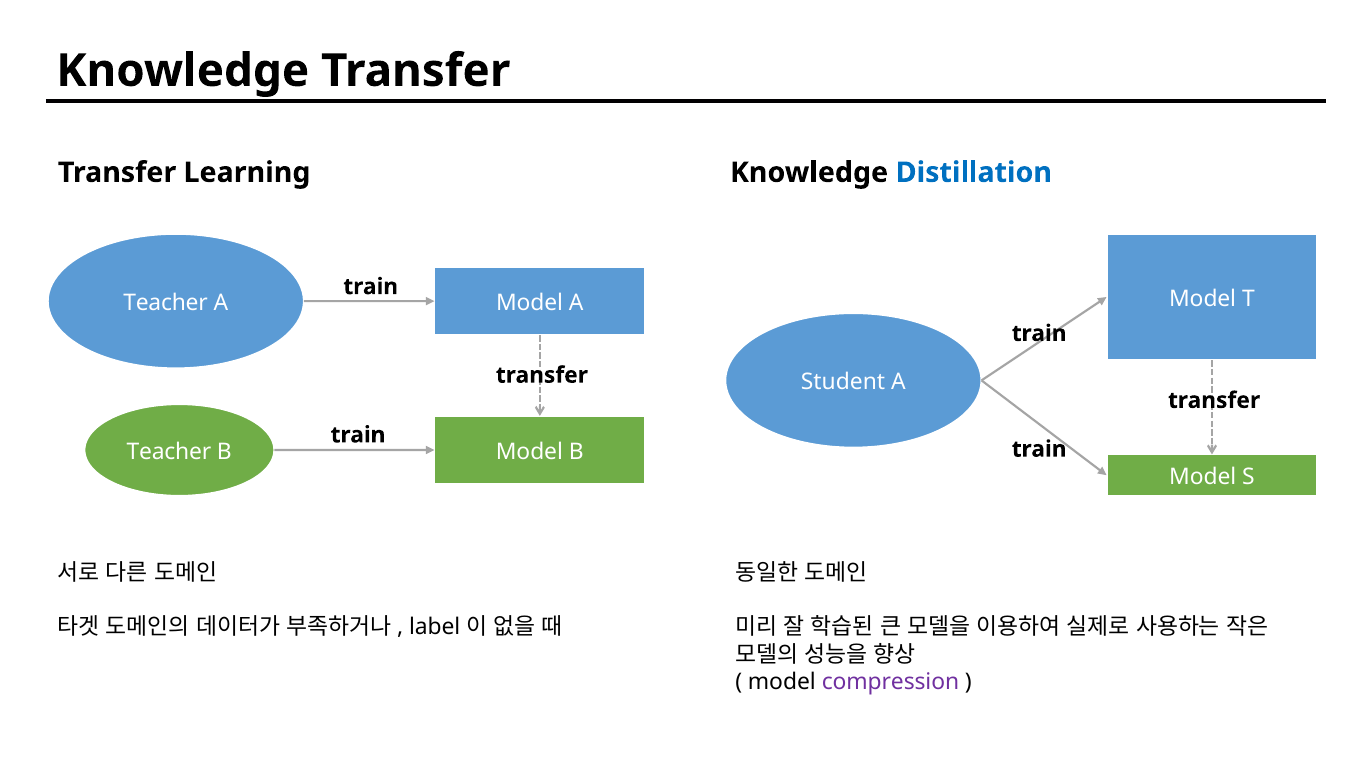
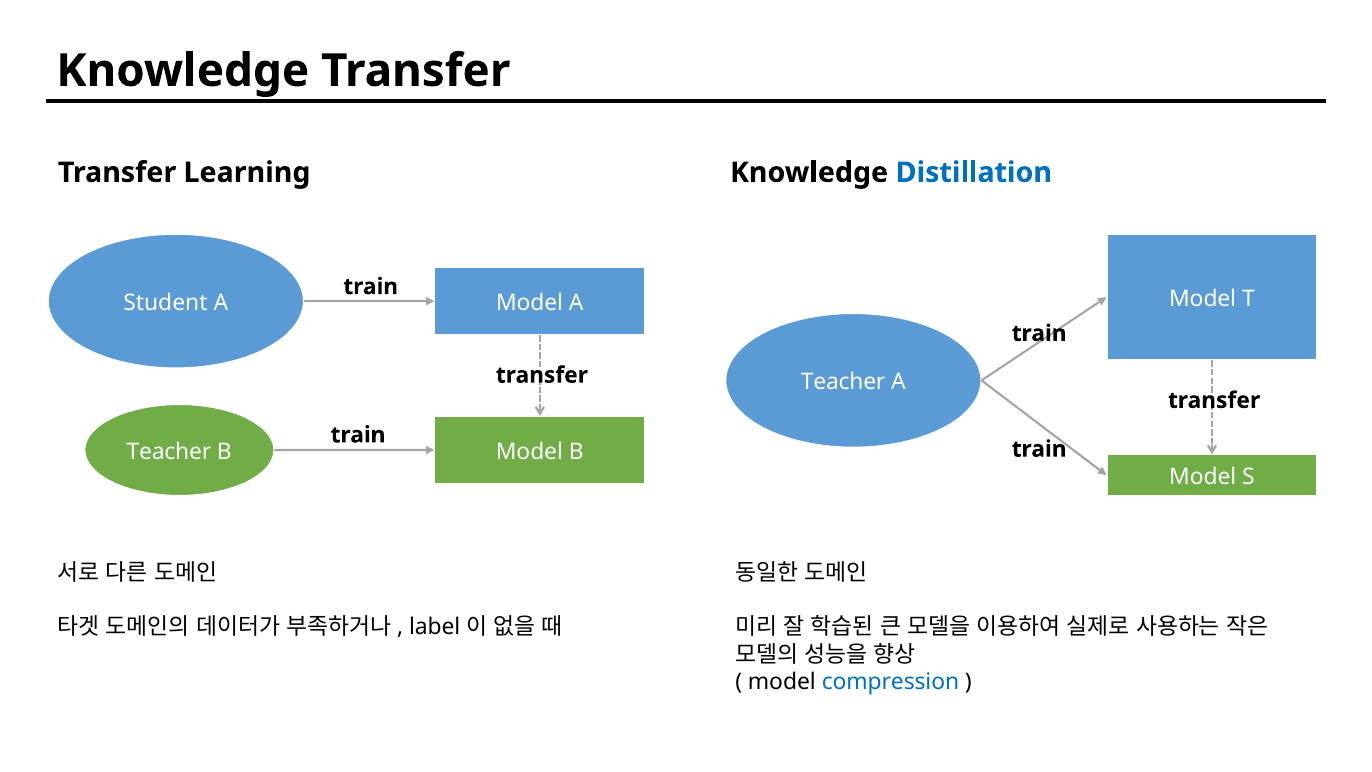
Teacher at (166, 303): Teacher -> Student
Student at (843, 382): Student -> Teacher
compression colour: purple -> blue
